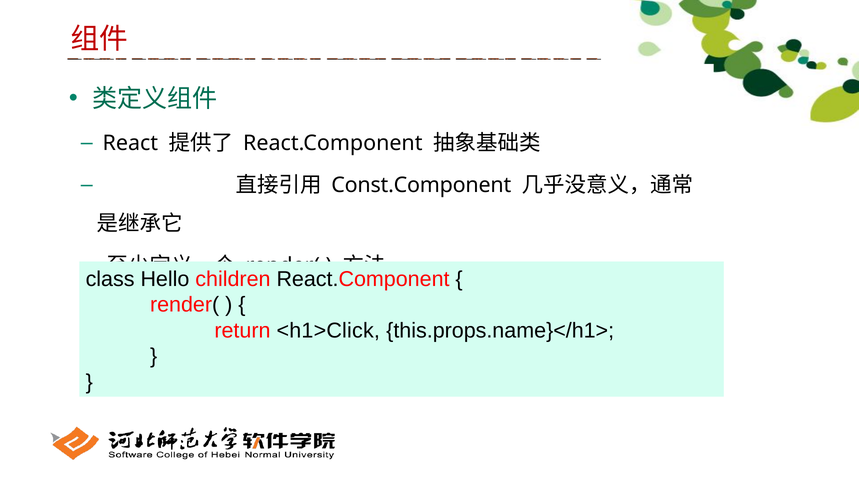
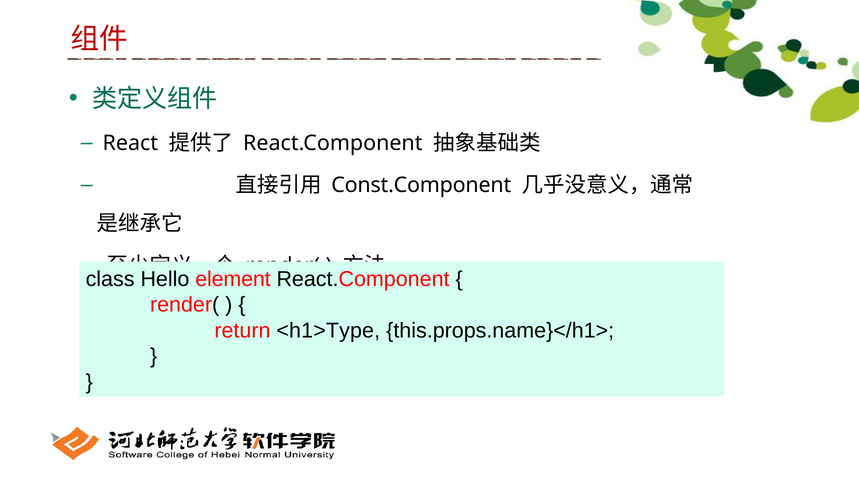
children: children -> element
<h1>Click: <h1>Click -> <h1>Type
